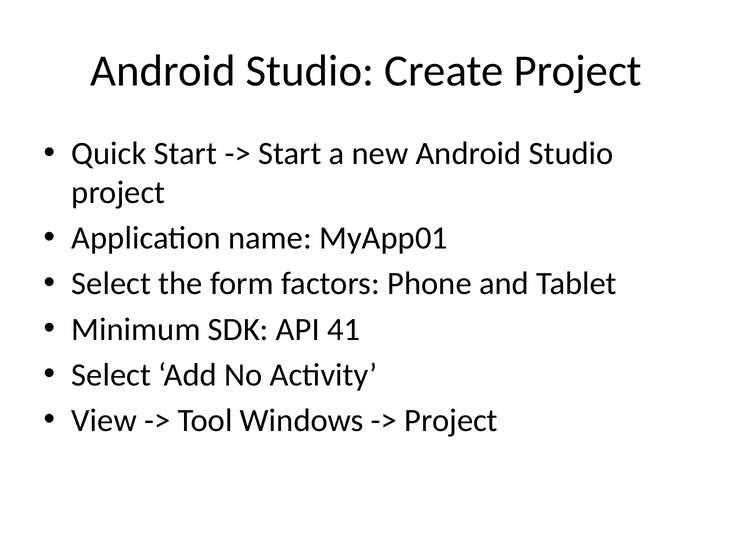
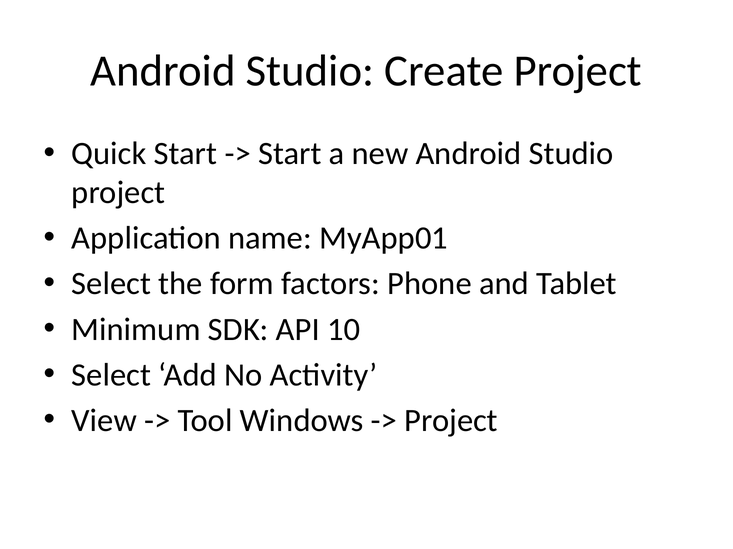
41: 41 -> 10
